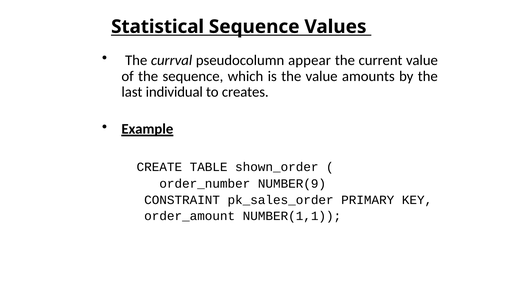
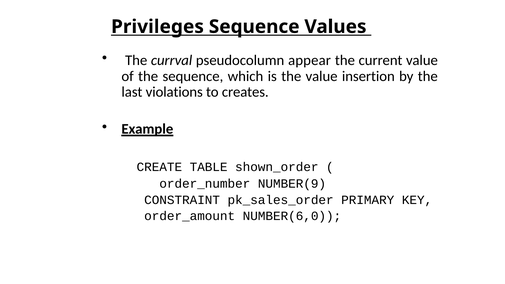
Statistical: Statistical -> Privileges
amounts: amounts -> insertion
individual: individual -> violations
NUMBER(1,1: NUMBER(1,1 -> NUMBER(6,0
